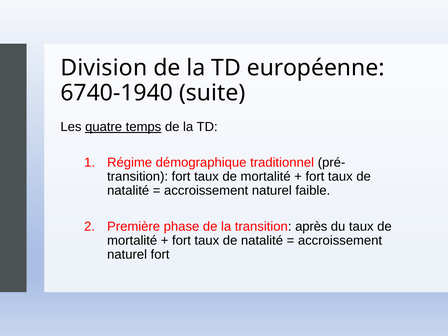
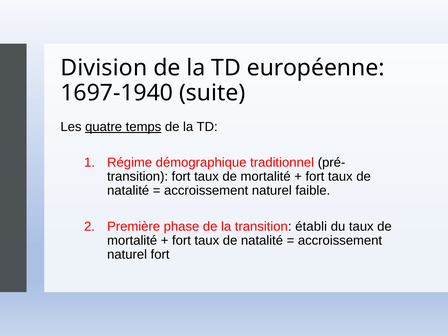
6740-1940: 6740-1940 -> 1697-1940
après: après -> établi
